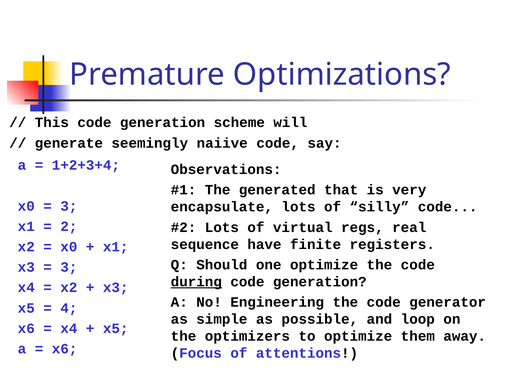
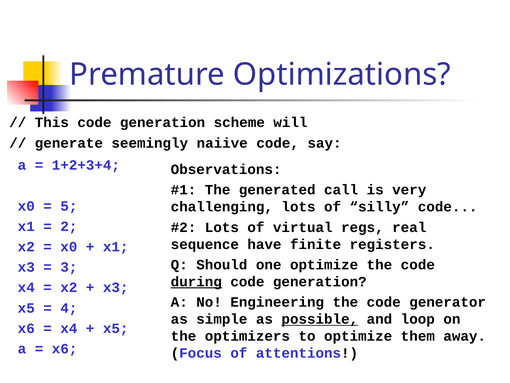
that: that -> call
3 at (69, 206): 3 -> 5
encapsulate: encapsulate -> challenging
possible underline: none -> present
